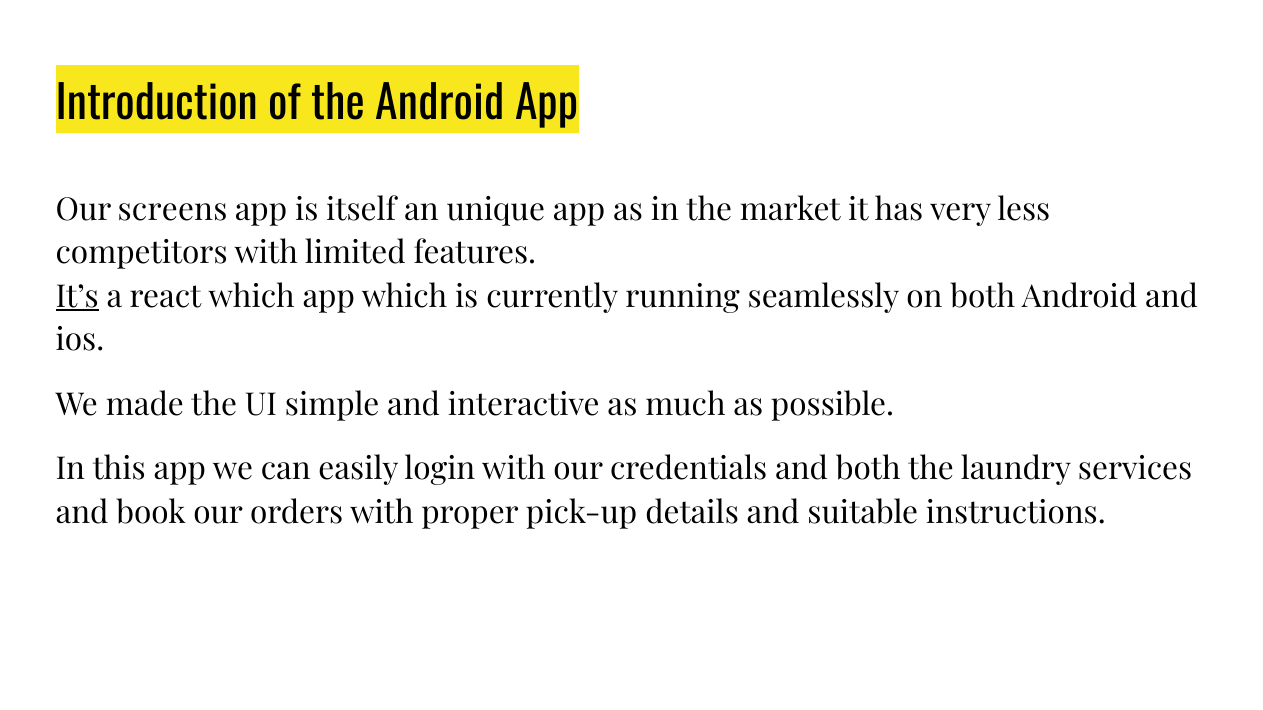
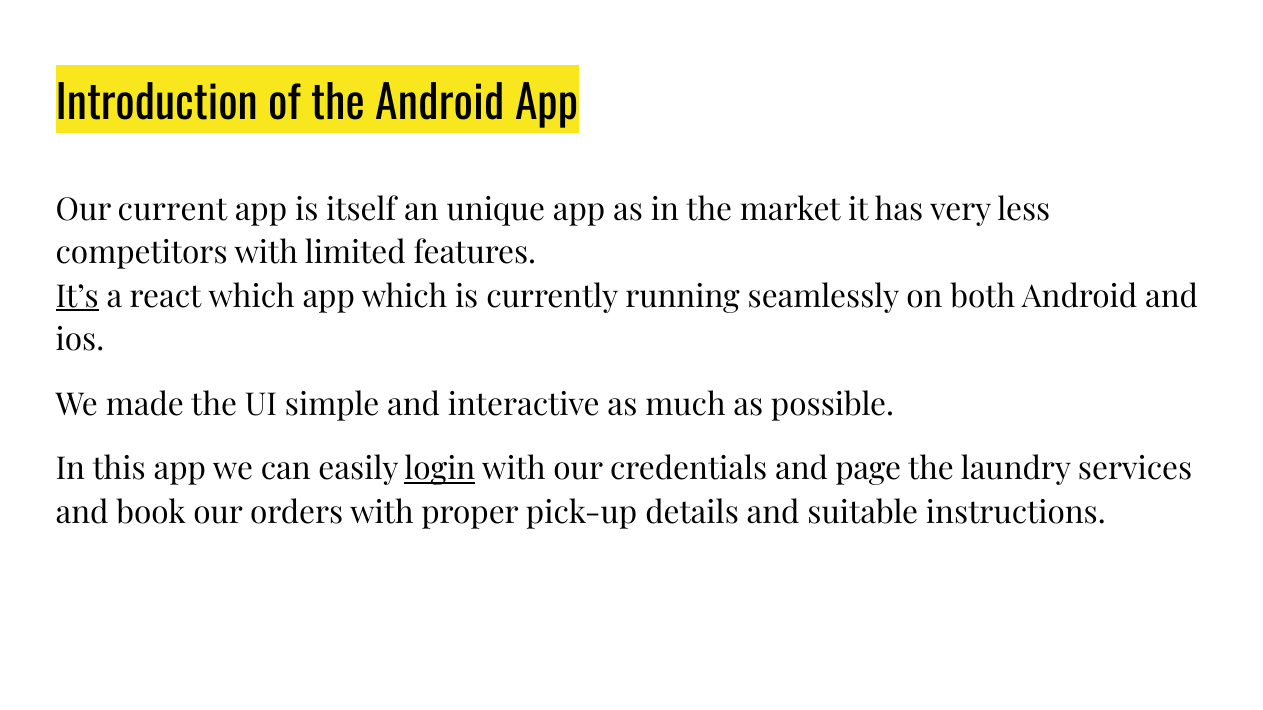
screens: screens -> current
login underline: none -> present
and both: both -> page
